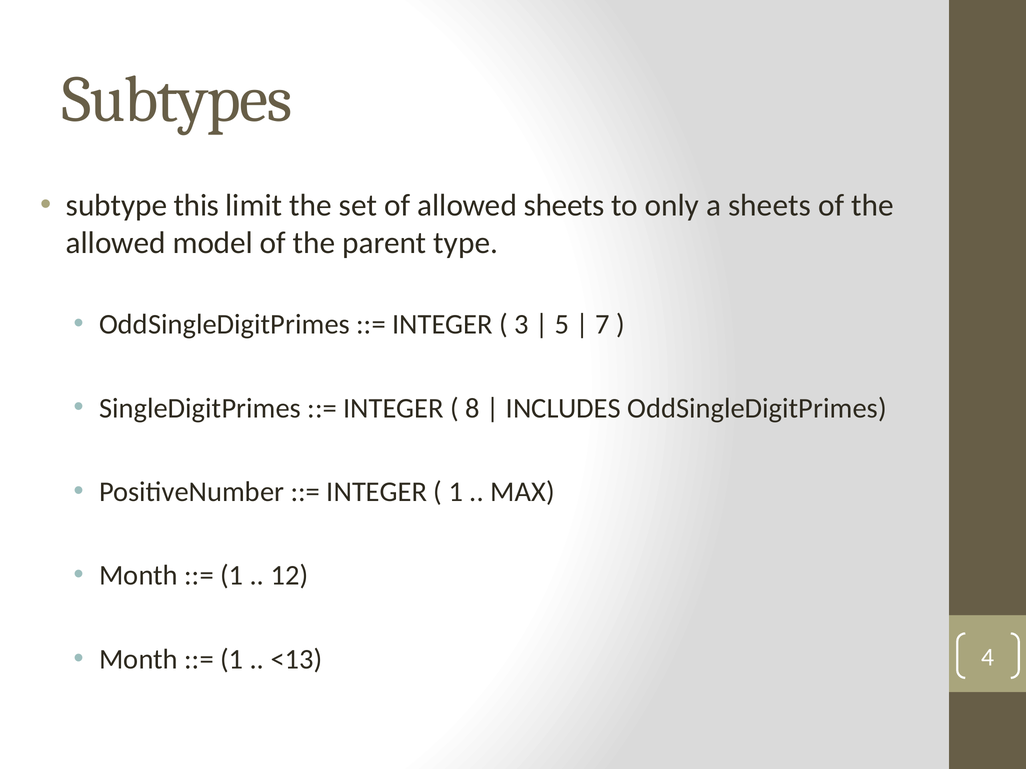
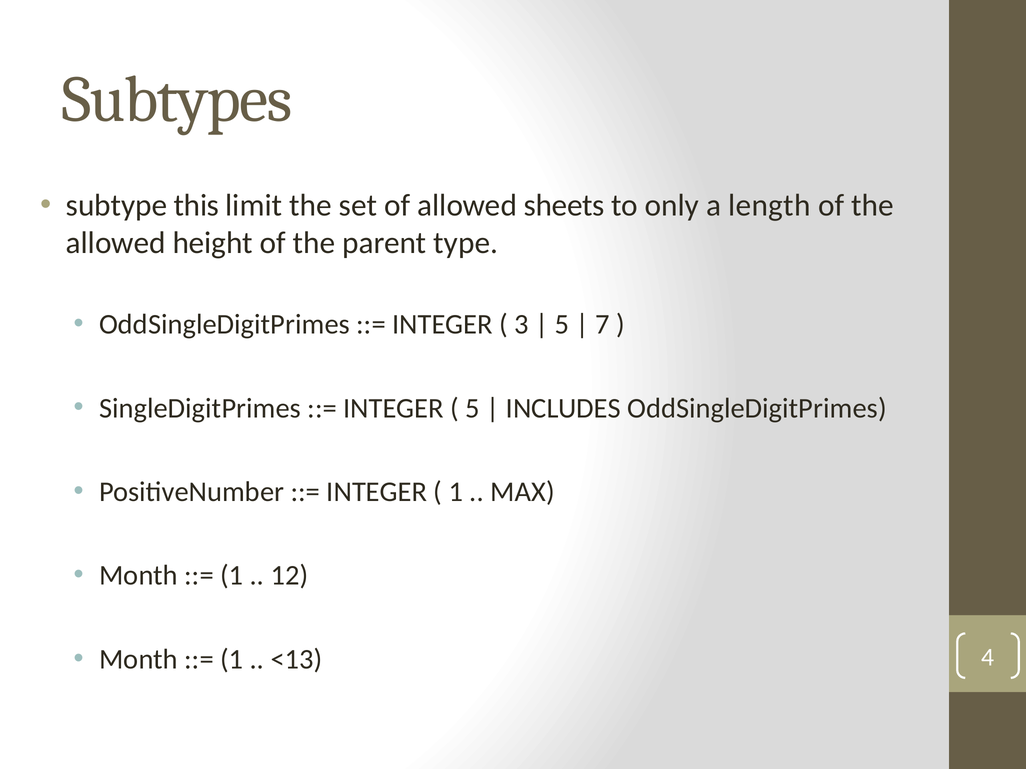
a sheets: sheets -> length
model: model -> height
8 at (473, 408): 8 -> 5
